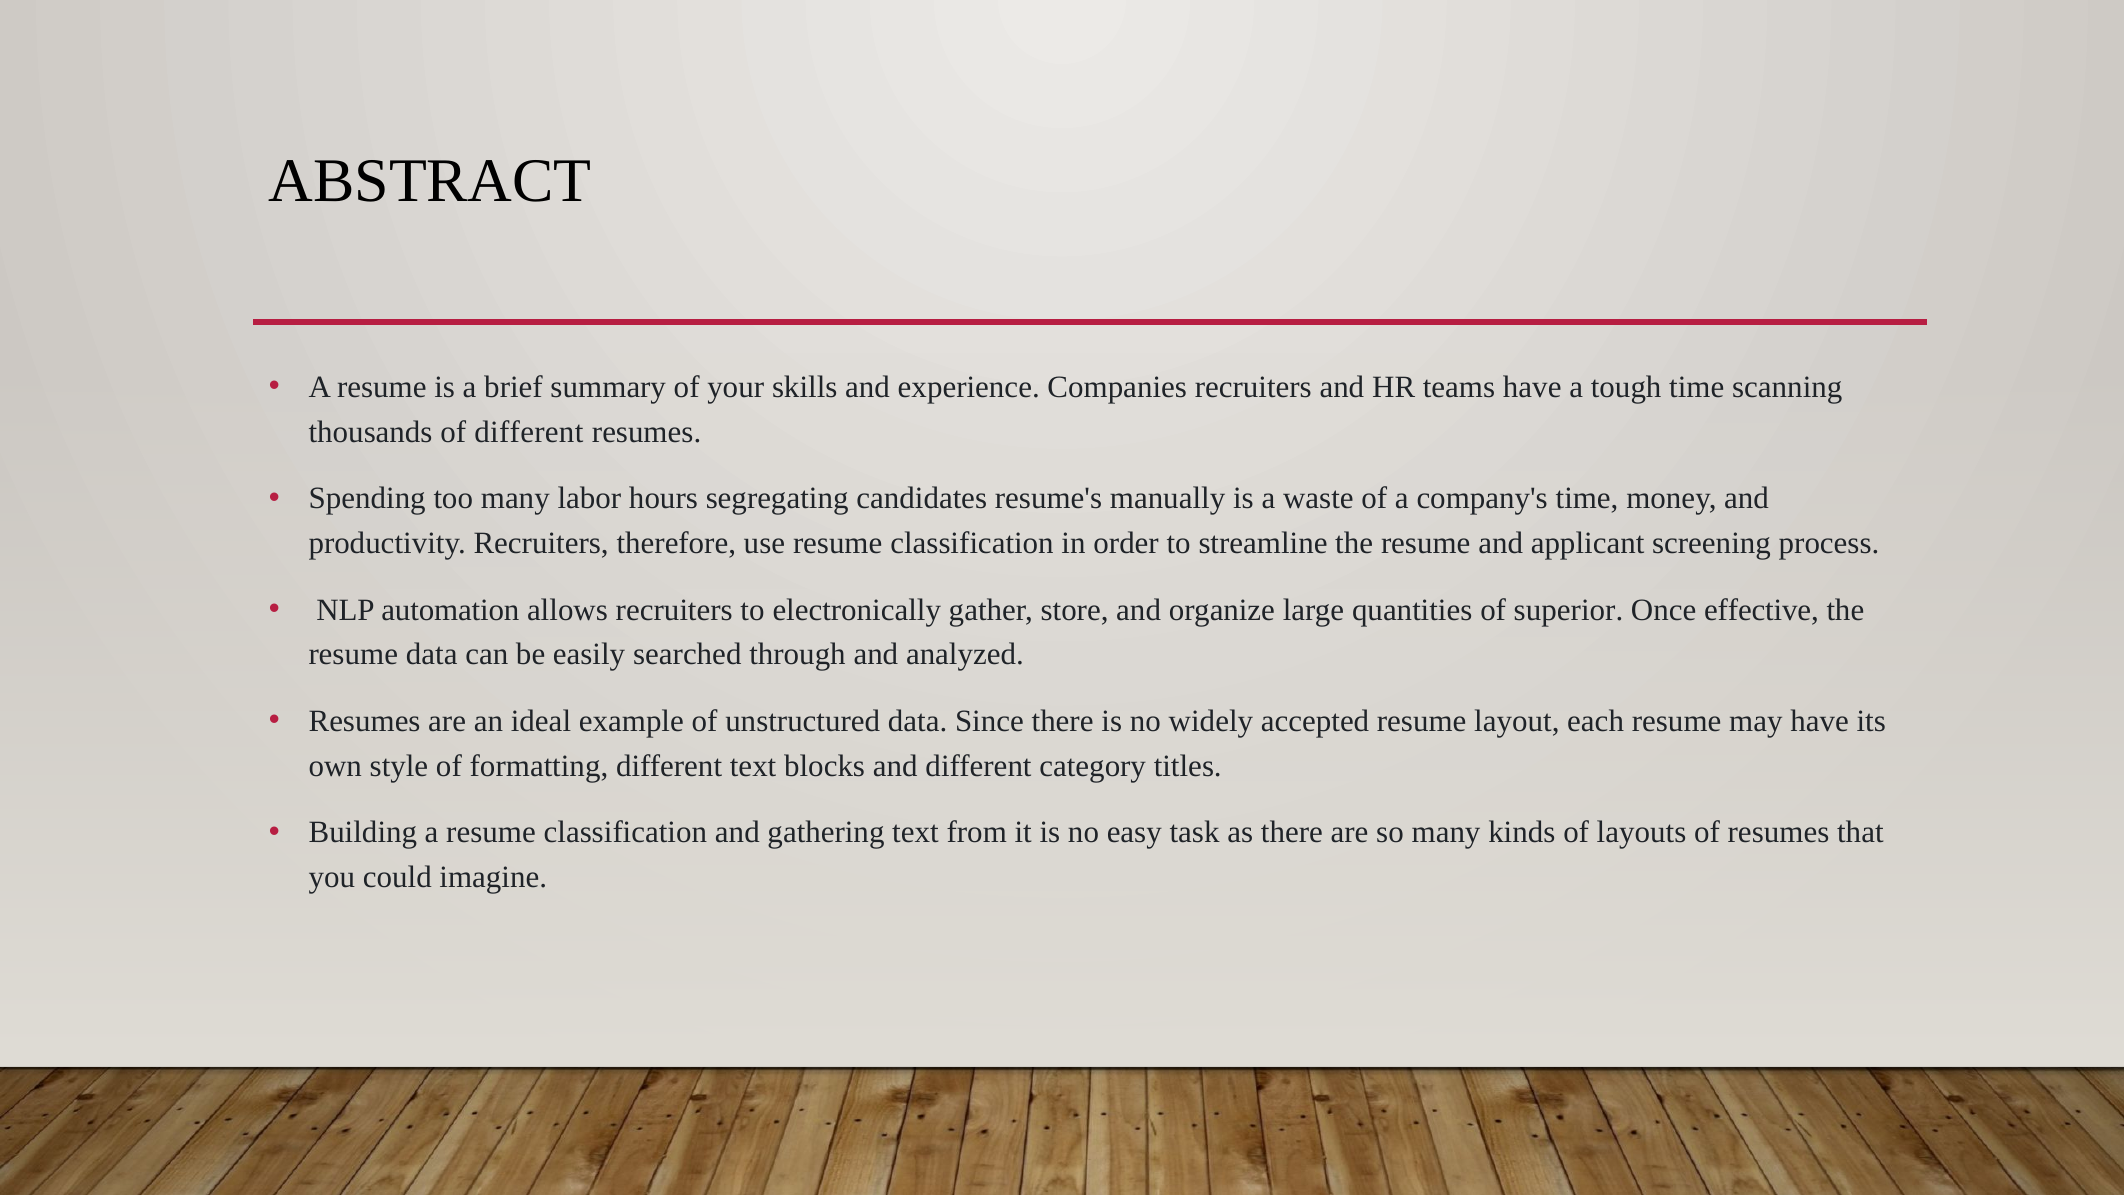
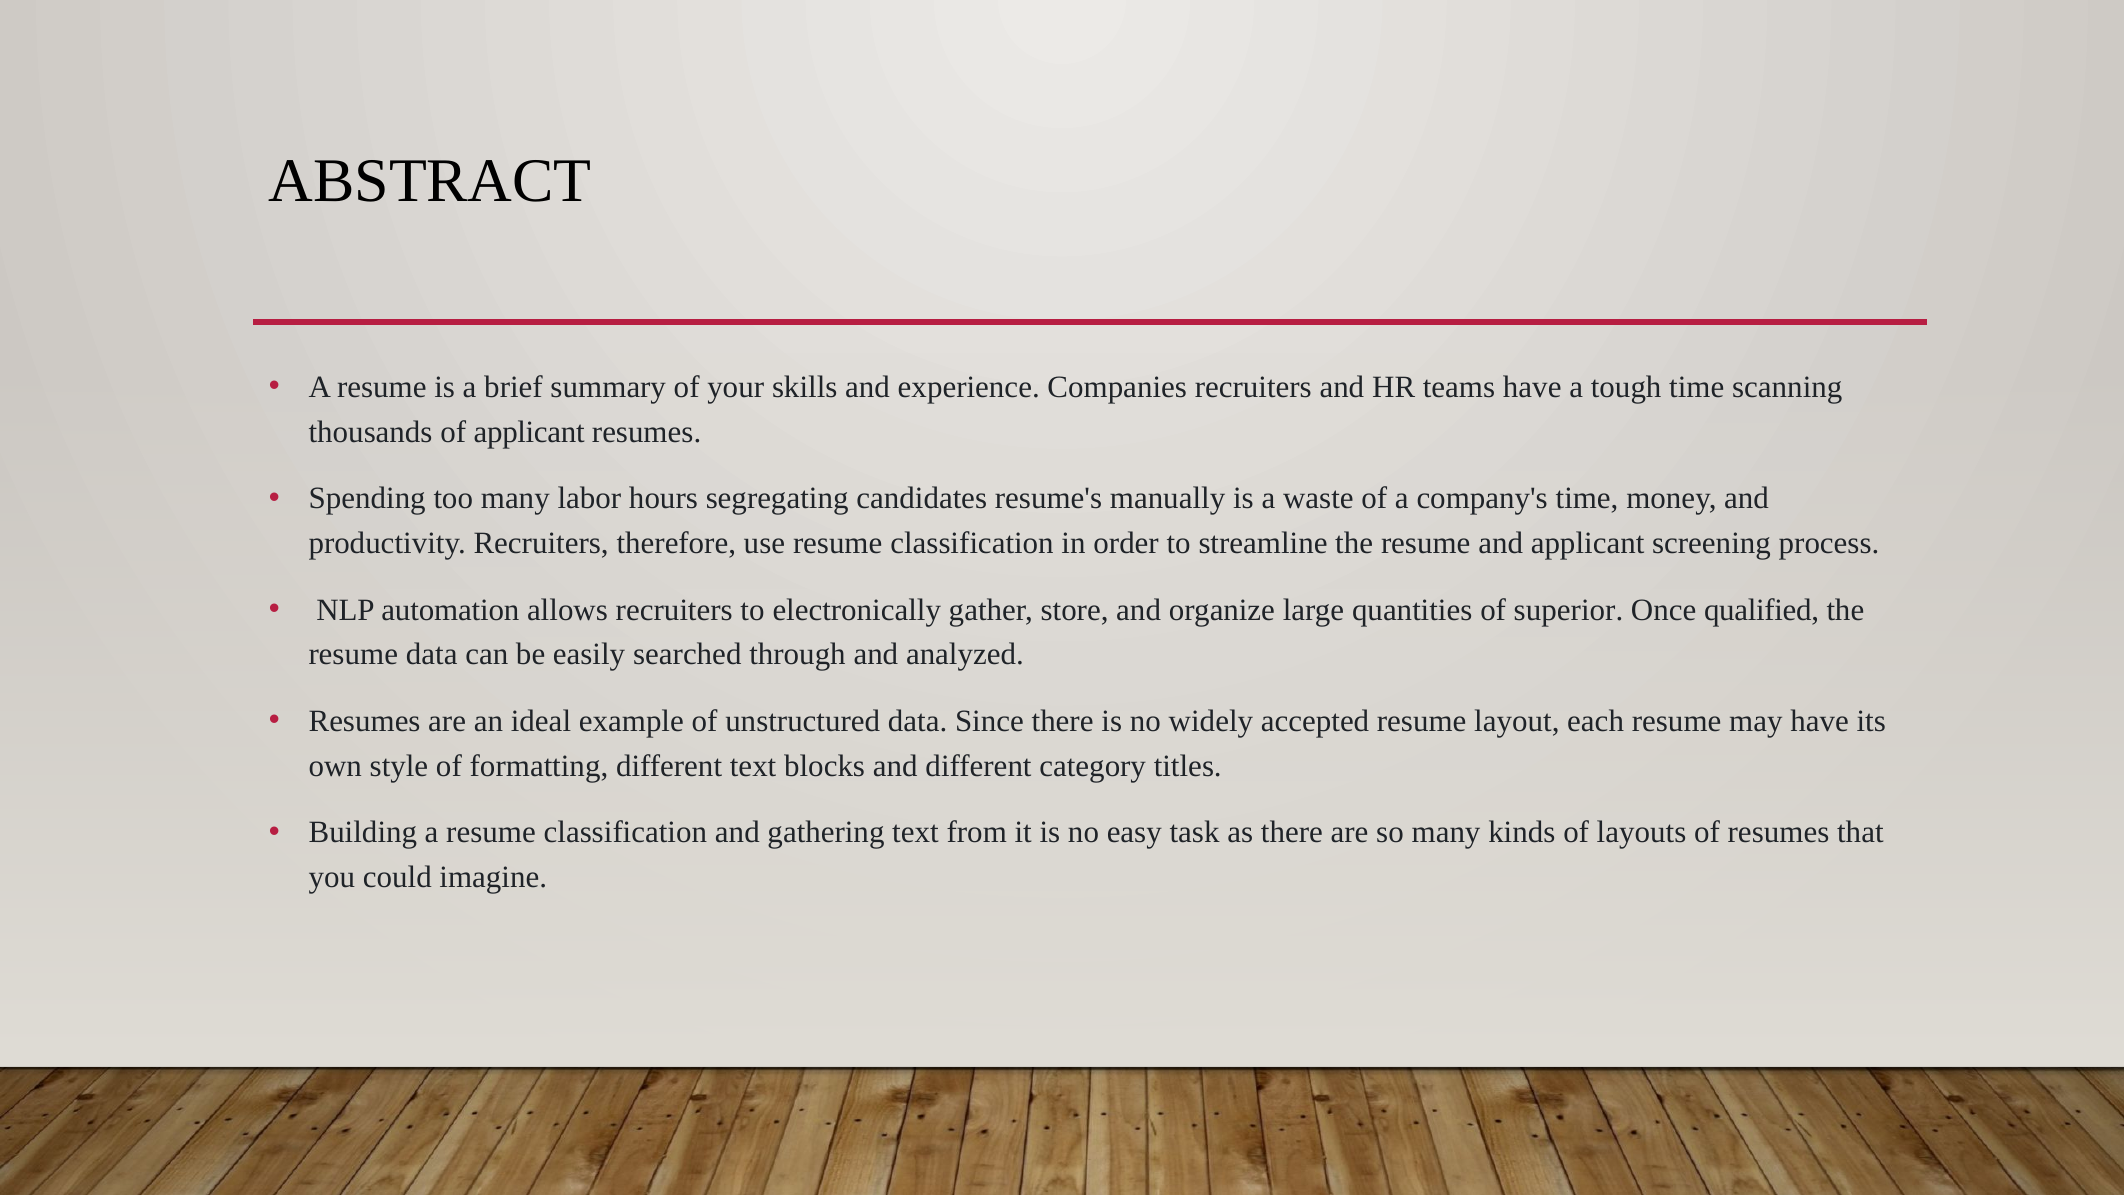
of different: different -> applicant
effective: effective -> qualified
